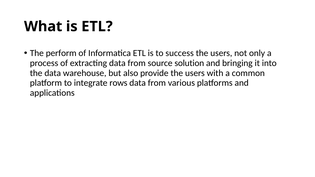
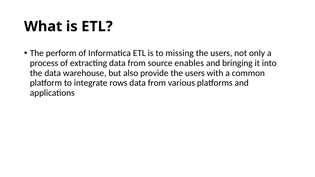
success: success -> missing
solution: solution -> enables
